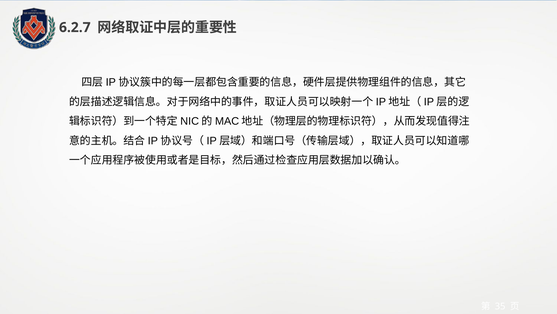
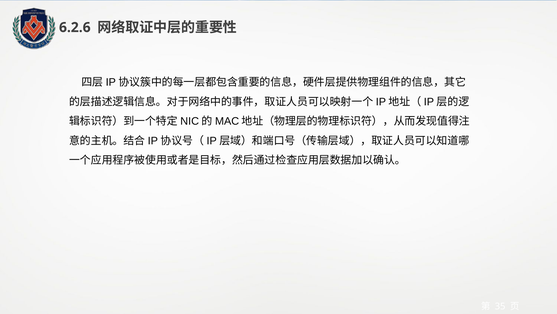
6.2.7: 6.2.7 -> 6.2.6
